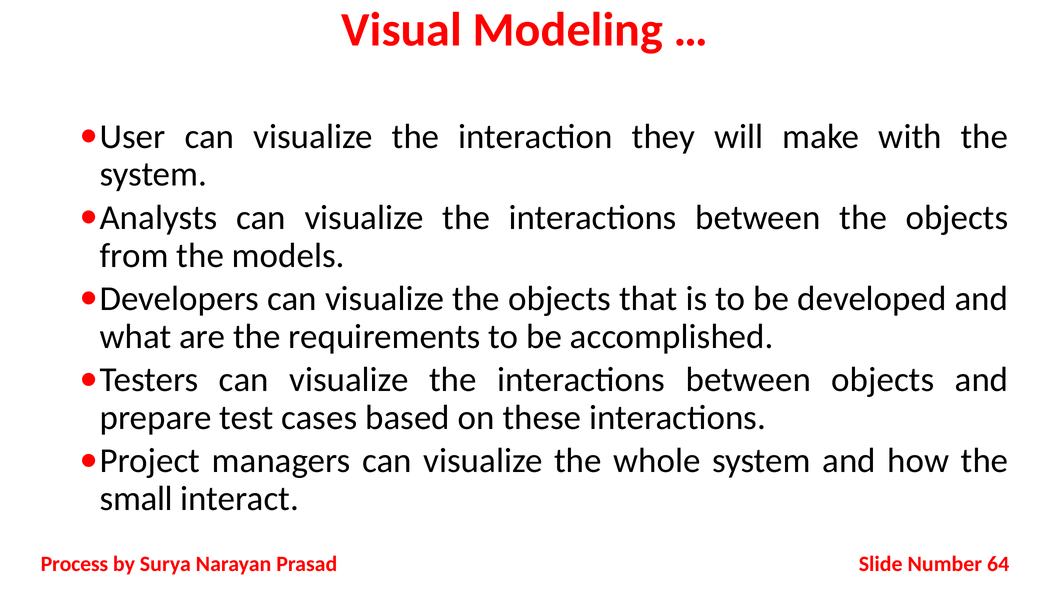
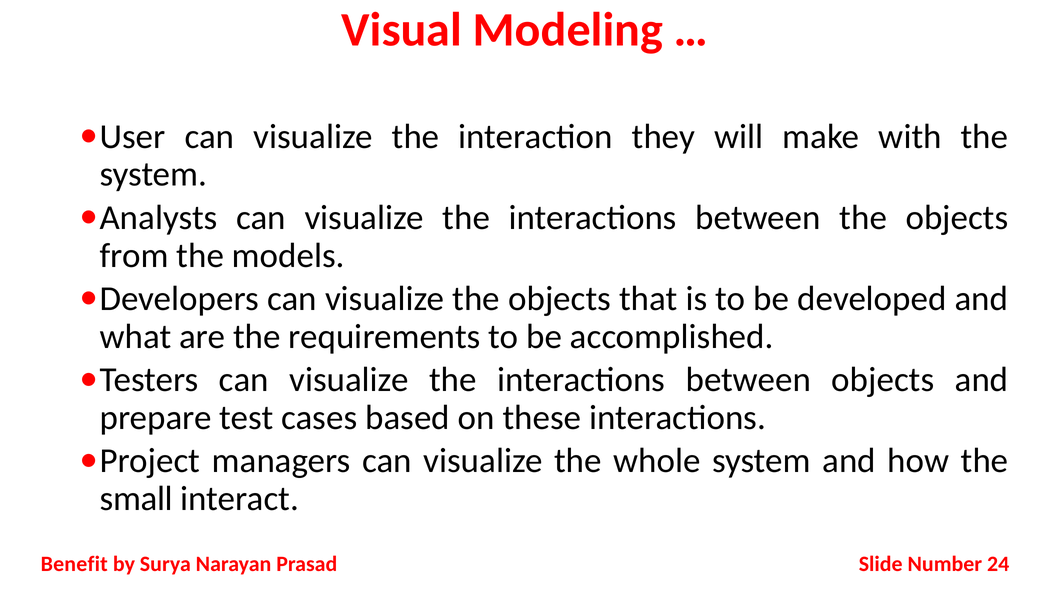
Process: Process -> Benefit
64: 64 -> 24
